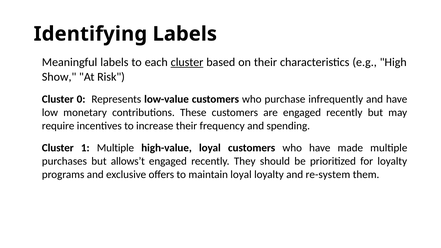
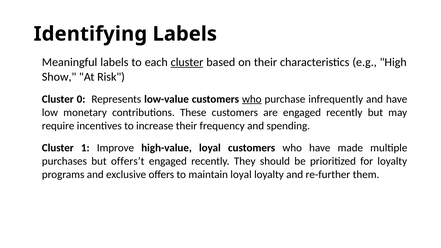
who at (252, 99) underline: none -> present
1 Multiple: Multiple -> Improve
allows’t: allows’t -> offers’t
re-system: re-system -> re-further
